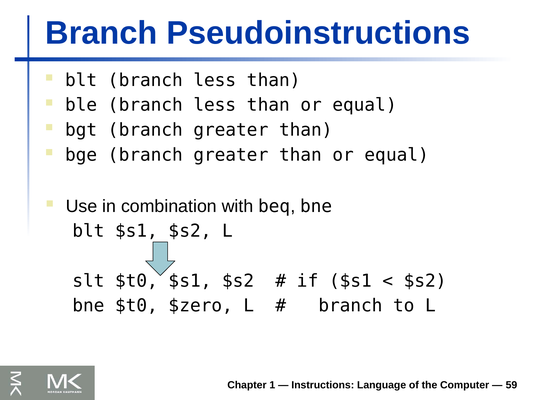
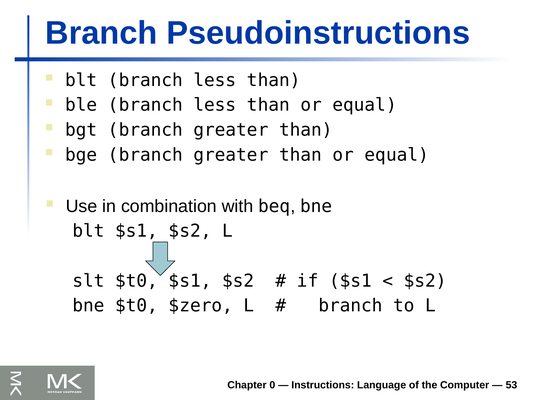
1: 1 -> 0
59: 59 -> 53
